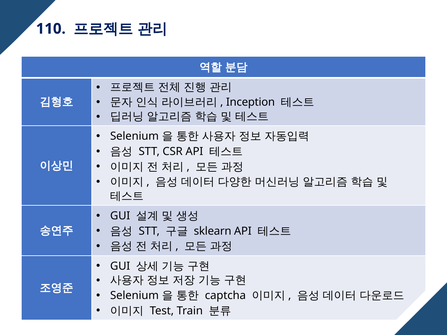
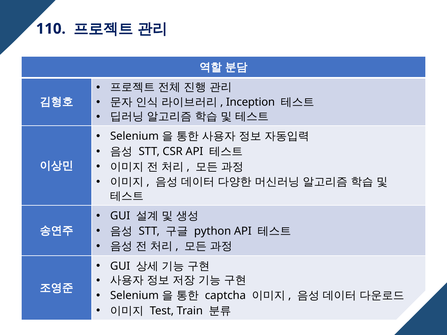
sklearn: sklearn -> python
